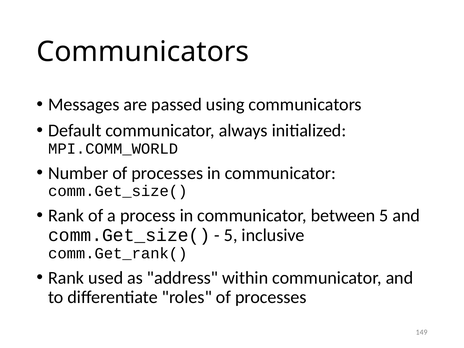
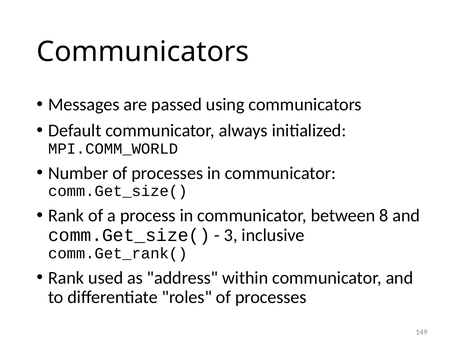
between 5: 5 -> 8
5 at (231, 235): 5 -> 3
